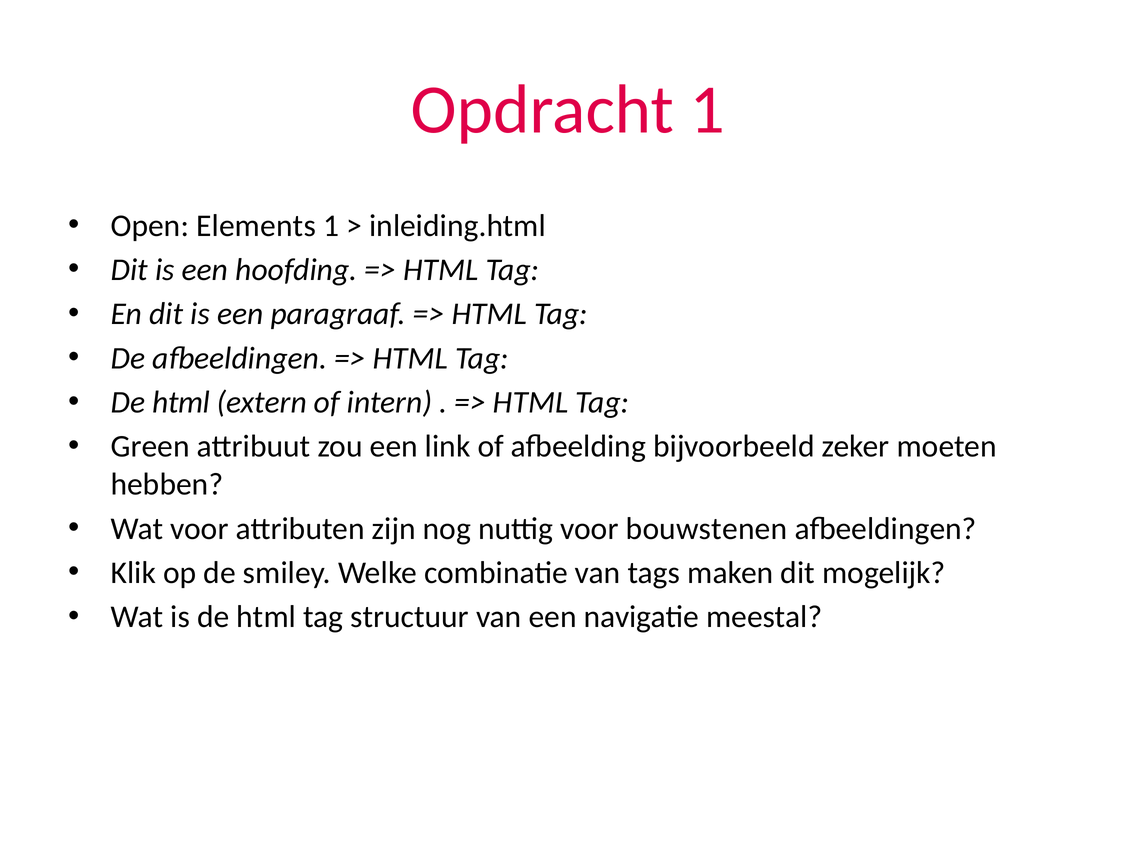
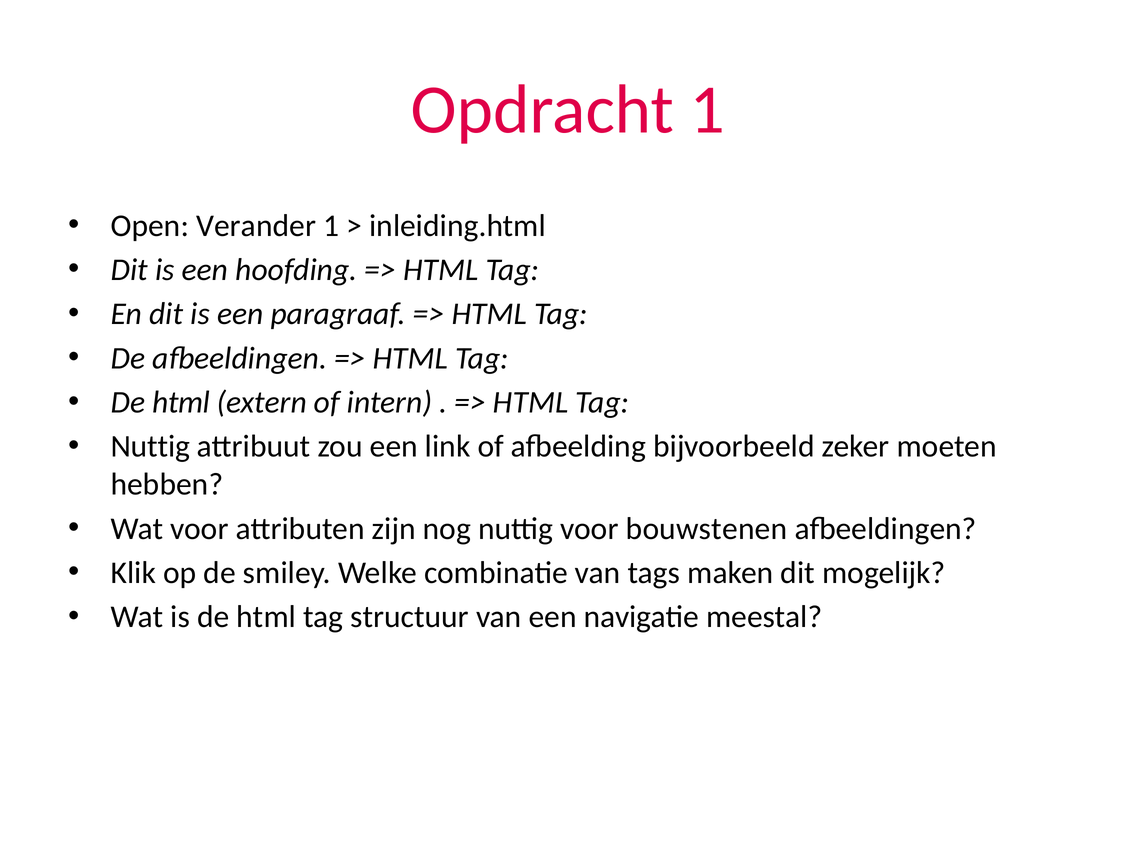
Elements: Elements -> Verander
Green at (150, 447): Green -> Nuttig
